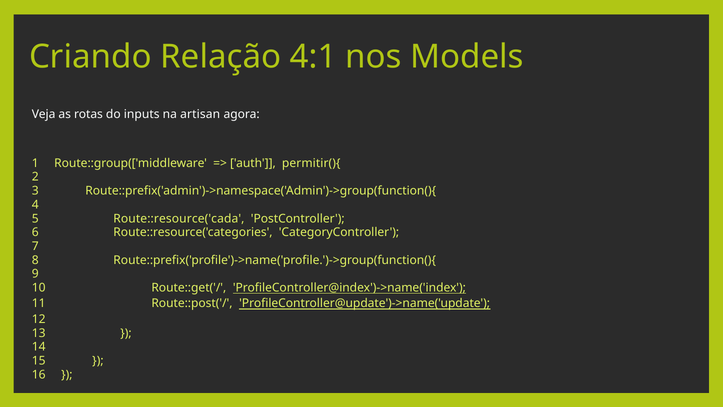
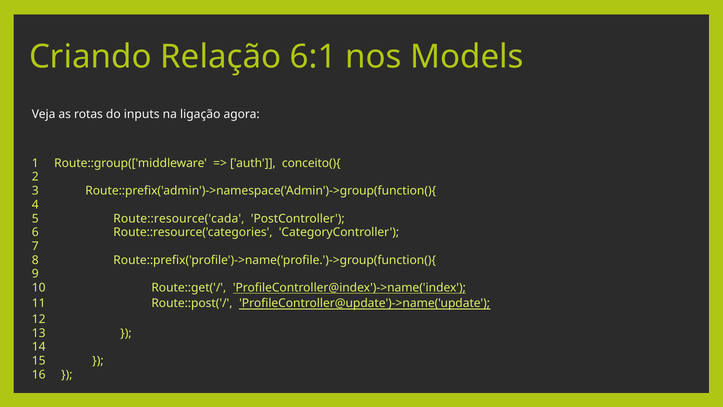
4:1: 4:1 -> 6:1
artisan: artisan -> ligação
permitir(){: permitir(){ -> conceito(){
